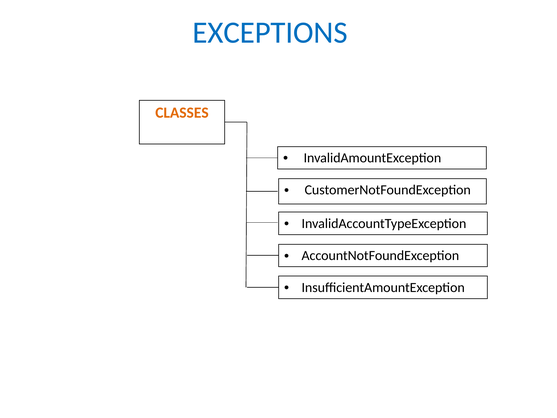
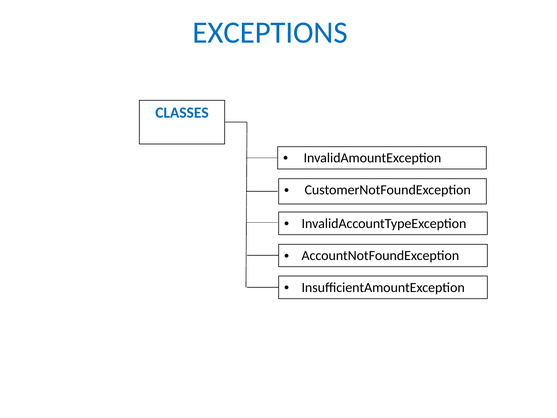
CLASSES colour: orange -> blue
